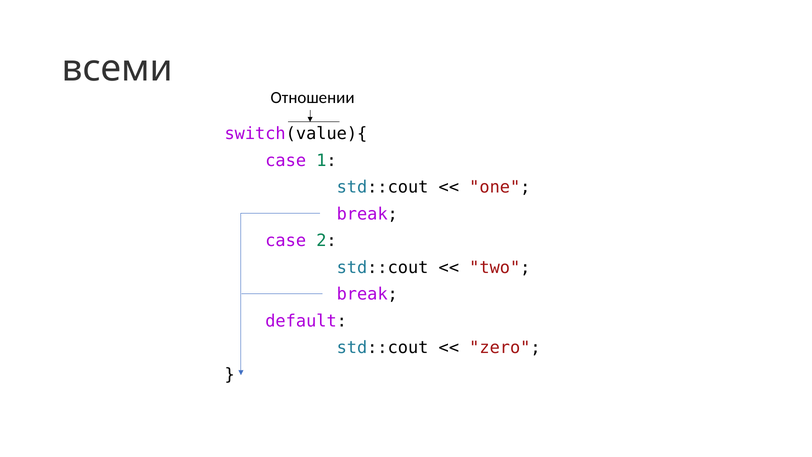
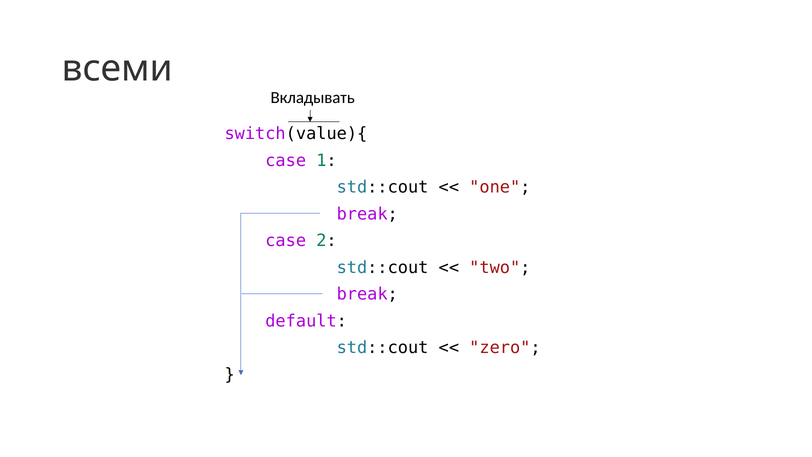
Отношении: Отношении -> Вкладывать
